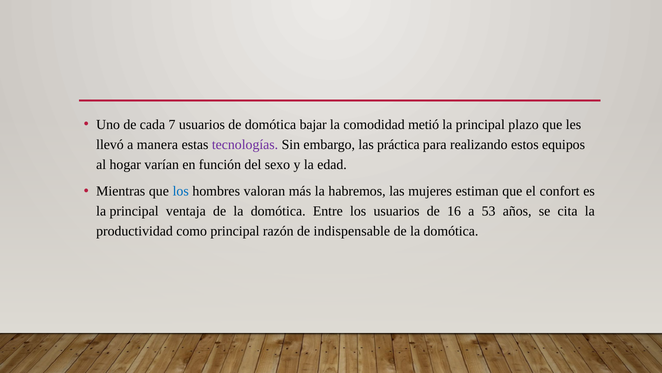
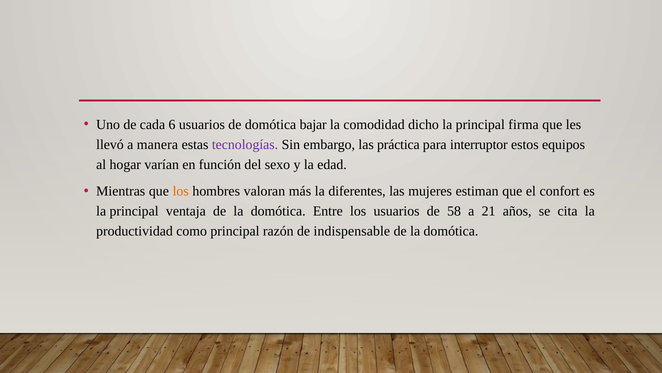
7: 7 -> 6
metió: metió -> dicho
plazo: plazo -> firma
realizando: realizando -> interruptor
los at (181, 191) colour: blue -> orange
habremos: habremos -> diferentes
16: 16 -> 58
53: 53 -> 21
